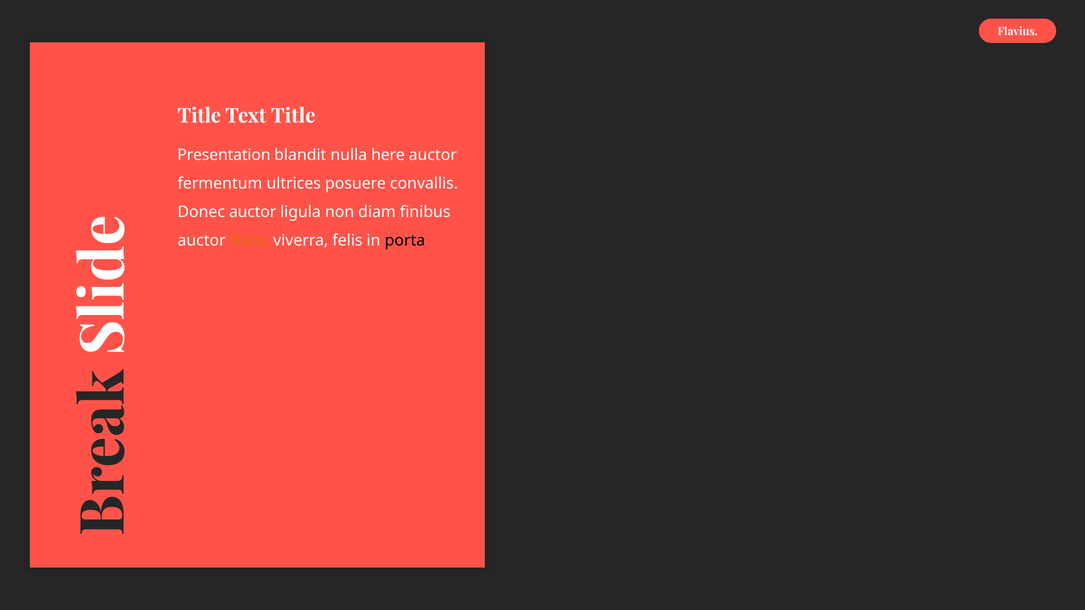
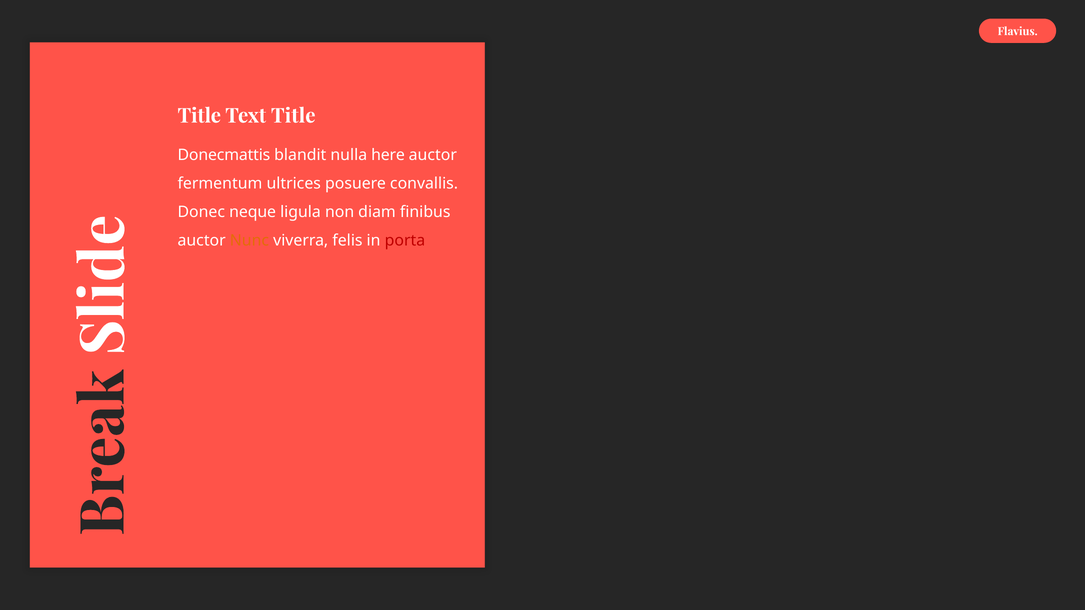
Presentation: Presentation -> Donecmattis
Donec auctor: auctor -> neque
porta colour: black -> red
